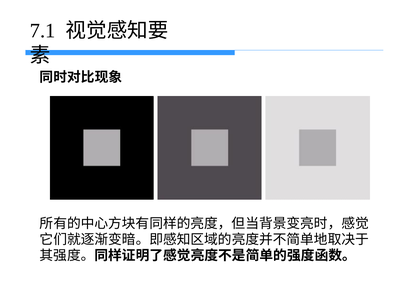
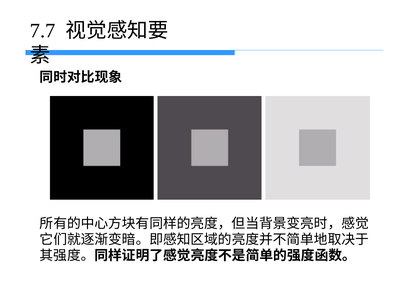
7.1: 7.1 -> 7.7
